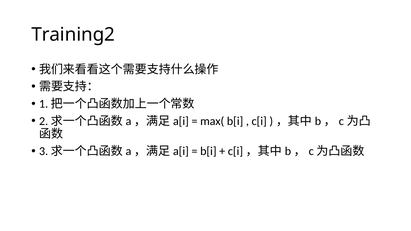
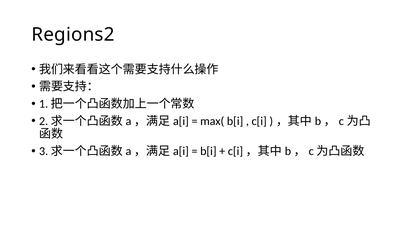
Training2: Training2 -> Regions2
